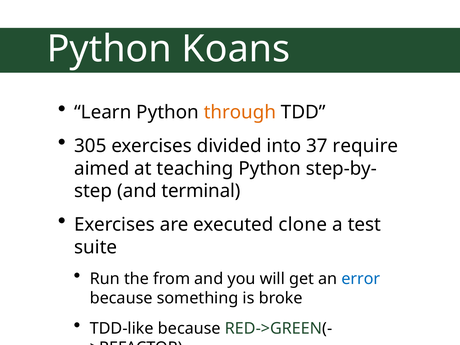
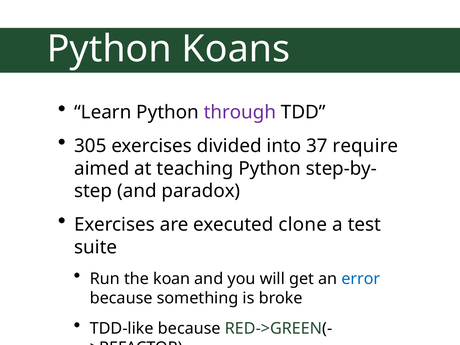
through colour: orange -> purple
terminal: terminal -> paradox
from: from -> koan
